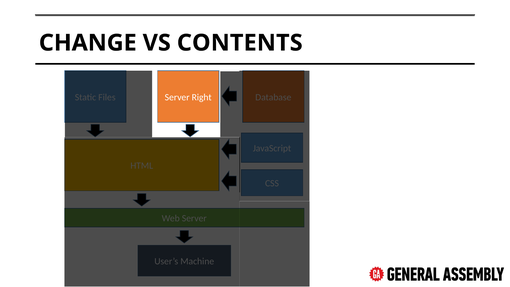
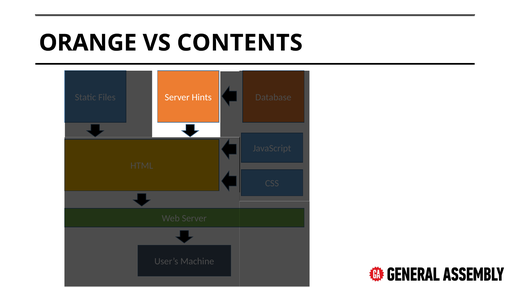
CHANGE: CHANGE -> ORANGE
Right: Right -> Hints
